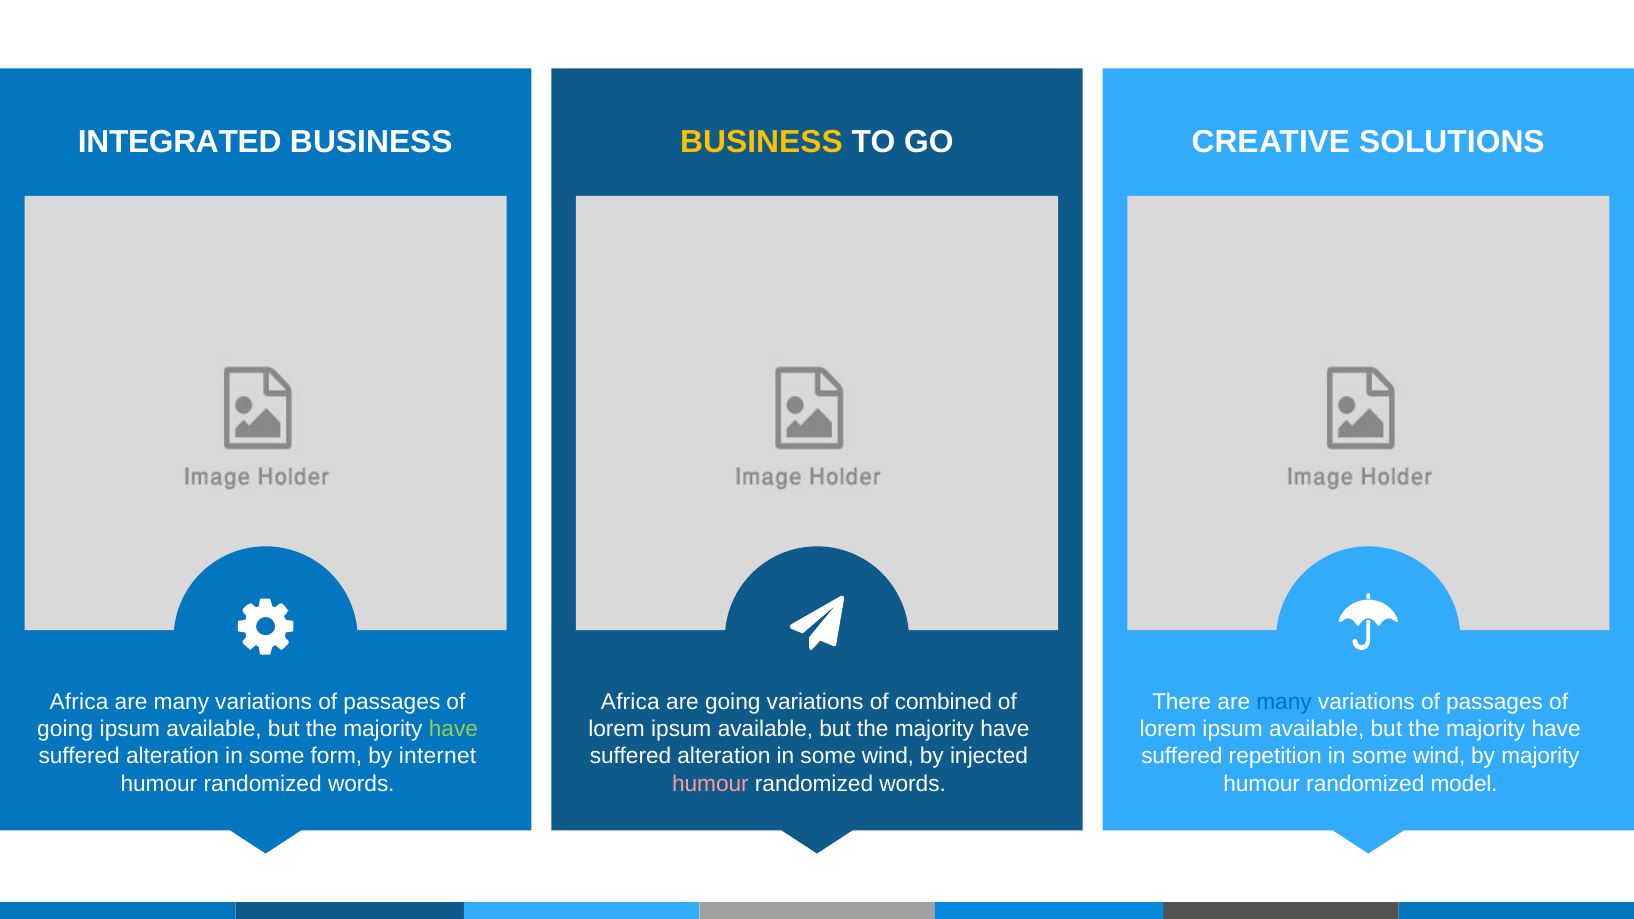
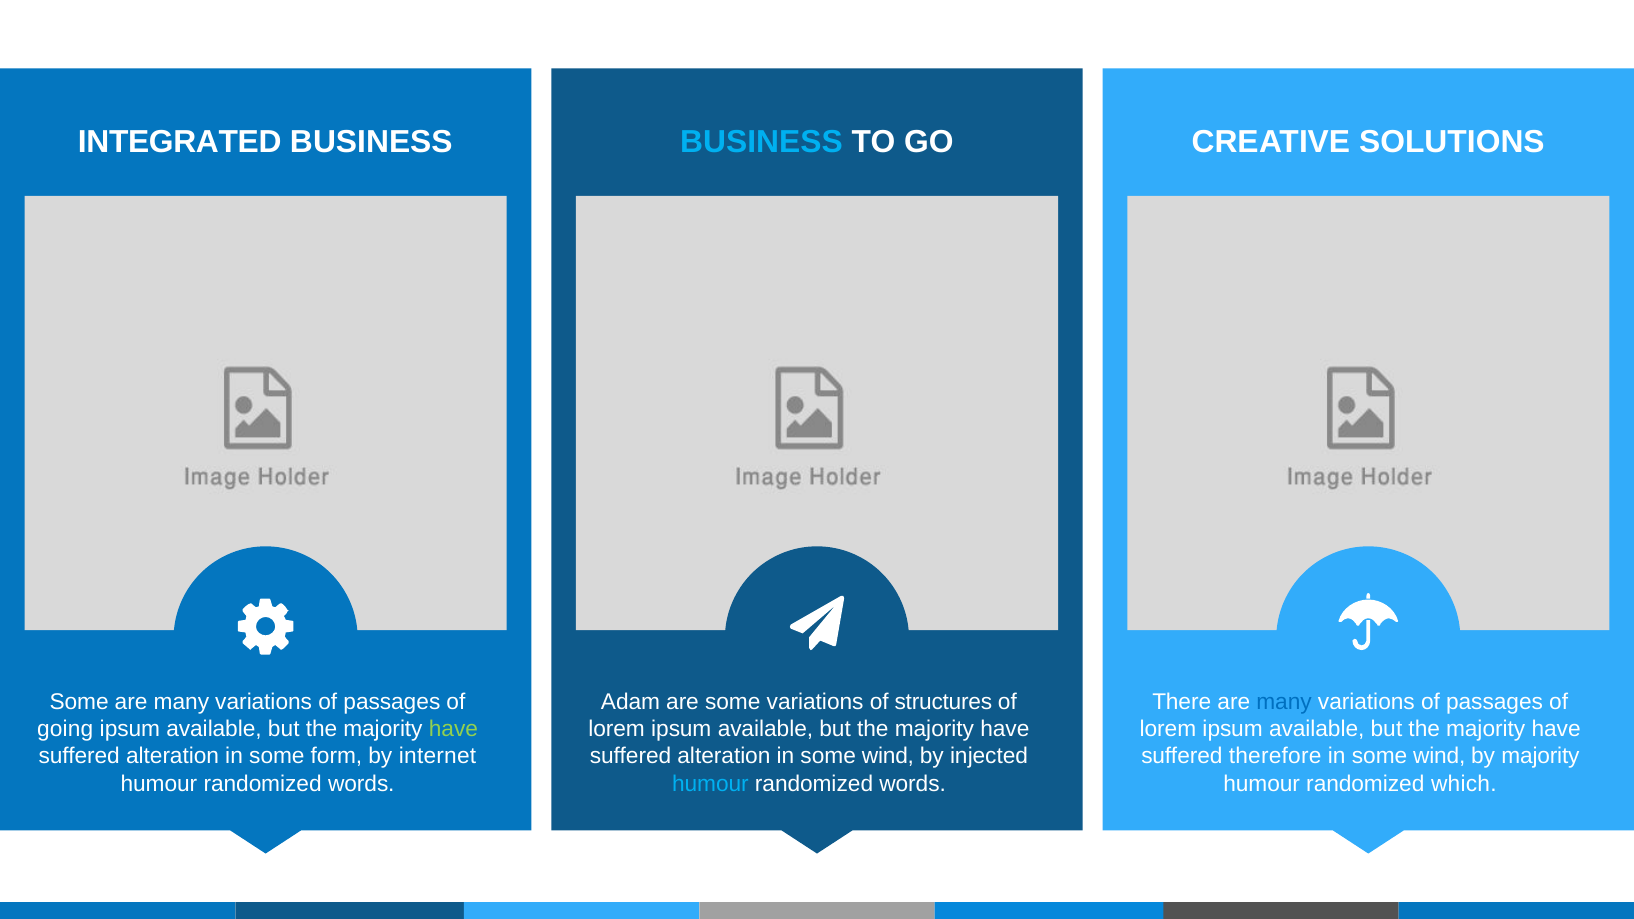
BUSINESS at (761, 142) colour: yellow -> light blue
Africa at (79, 702): Africa -> Some
Africa at (630, 702): Africa -> Adam
are going: going -> some
combined: combined -> structures
repetition: repetition -> therefore
humour at (710, 784) colour: pink -> light blue
model: model -> which
